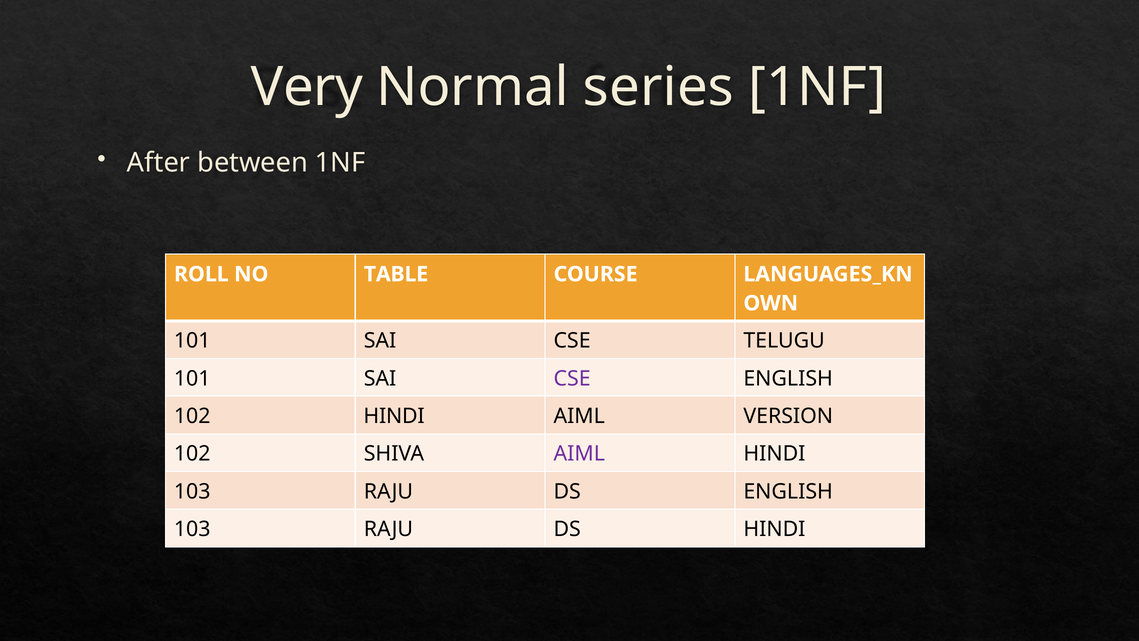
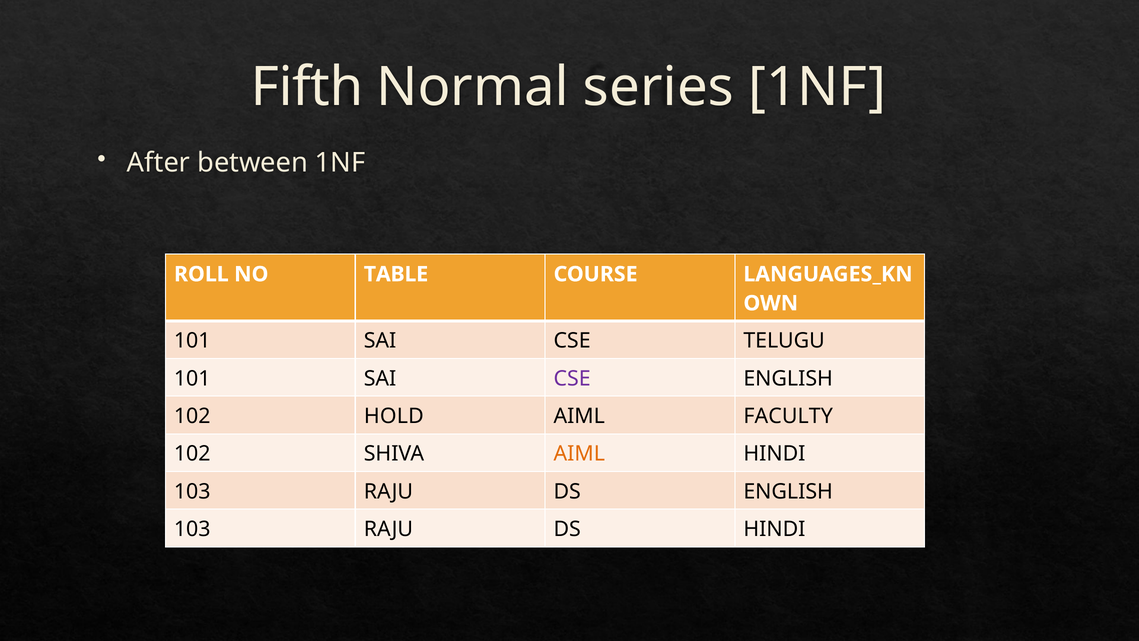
Very: Very -> Fifth
102 HINDI: HINDI -> HOLD
VERSION: VERSION -> FACULTY
AIML at (579, 454) colour: purple -> orange
